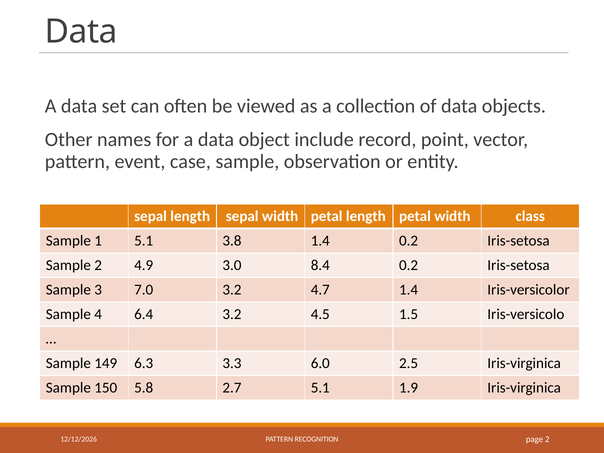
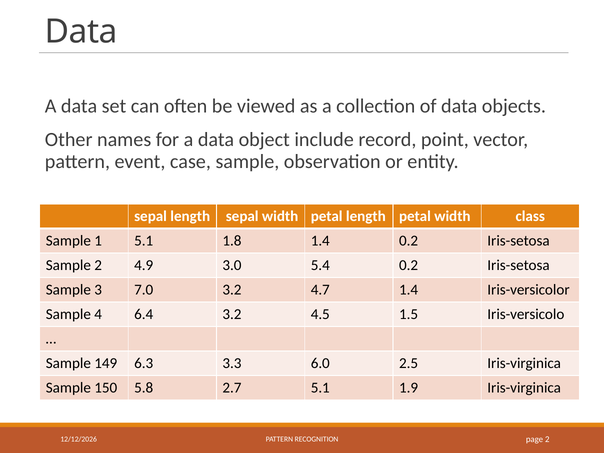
3.8: 3.8 -> 1.8
8.4: 8.4 -> 5.4
